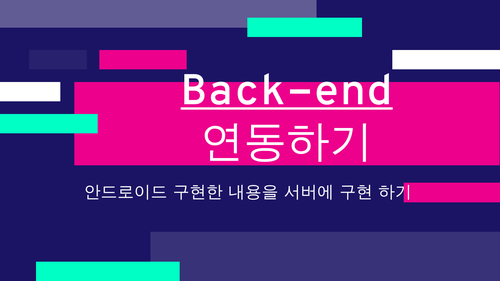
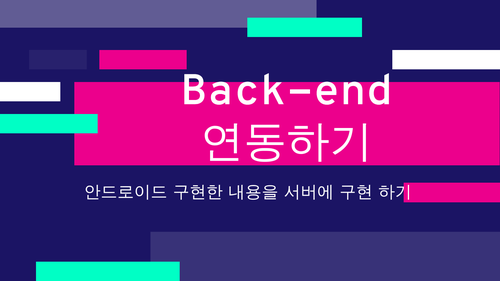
Back-end underline: present -> none
